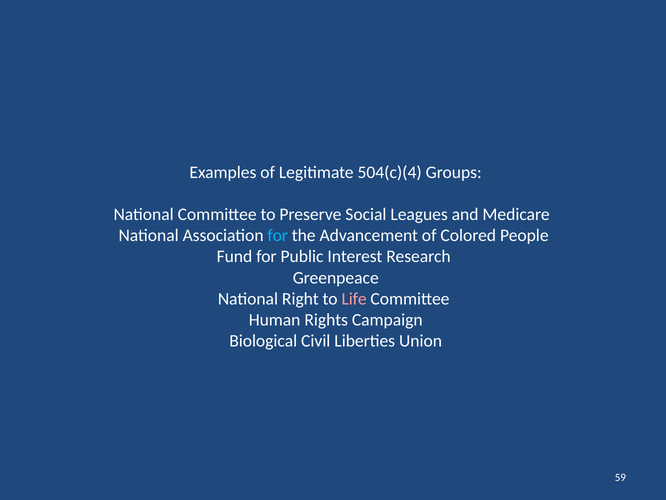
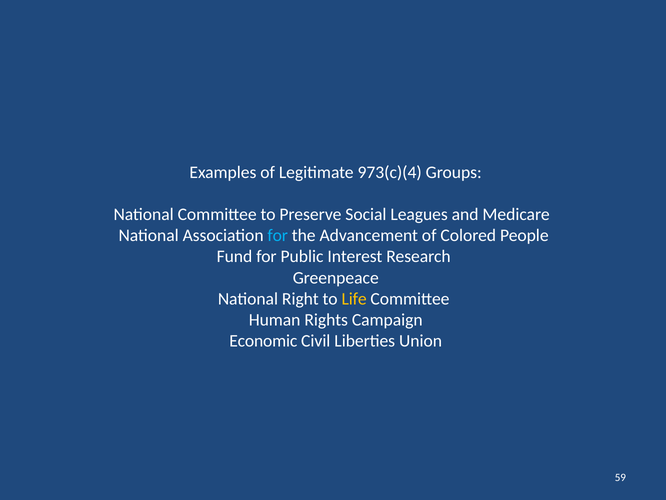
504(c)(4: 504(c)(4 -> 973(c)(4
Life colour: pink -> yellow
Biological: Biological -> Economic
